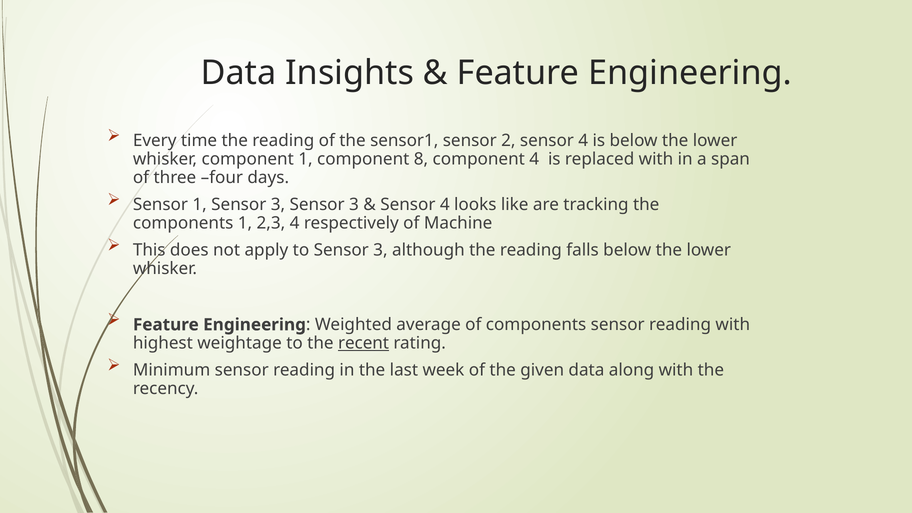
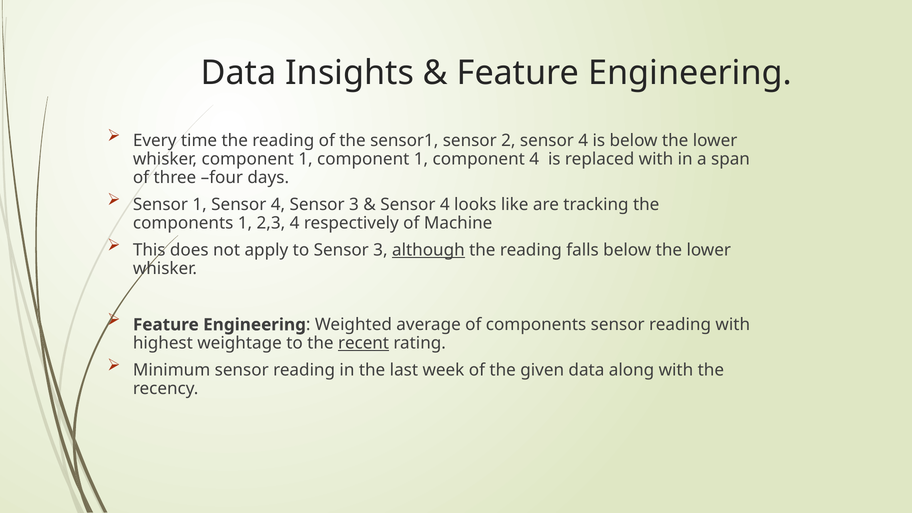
1 component 8: 8 -> 1
1 Sensor 3: 3 -> 4
although underline: none -> present
